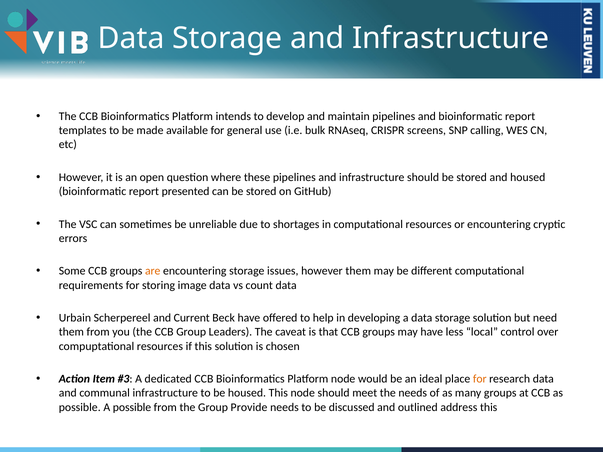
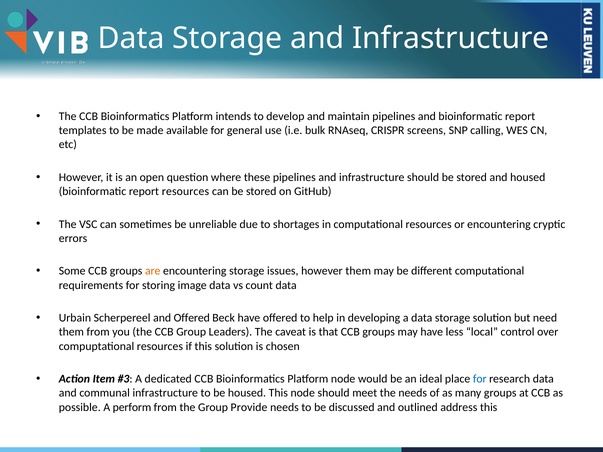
report presented: presented -> resources
and Current: Current -> Offered
for at (480, 379) colour: orange -> blue
A possible: possible -> perform
